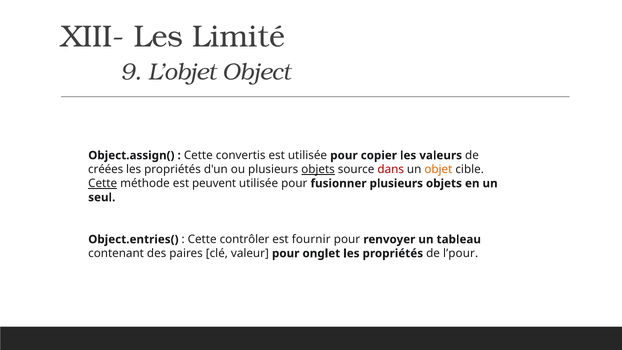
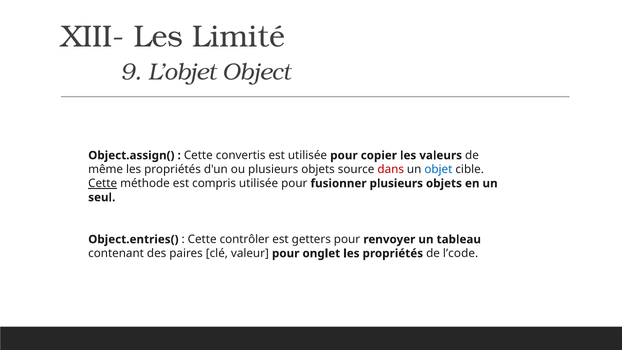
créées: créées -> même
objets at (318, 169) underline: present -> none
objet colour: orange -> blue
peuvent: peuvent -> compris
fournir: fournir -> getters
l’pour: l’pour -> l’code
